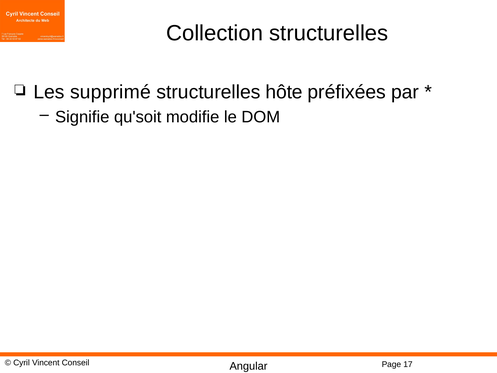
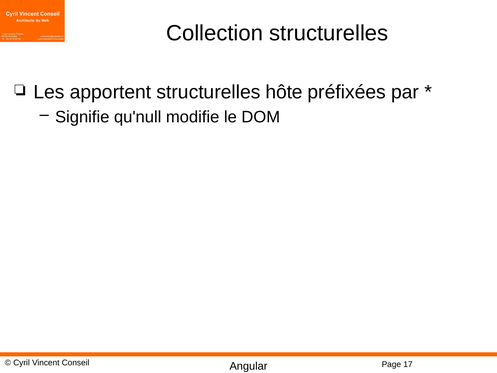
supprimé: supprimé -> apportent
qu'soit: qu'soit -> qu'null
